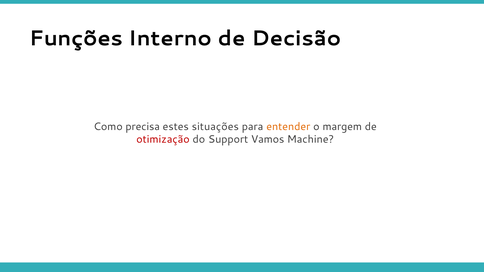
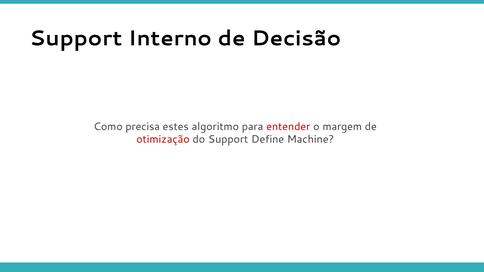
Funções at (76, 38): Funções -> Support
situações: situações -> algoritmo
entender colour: orange -> red
Vamos: Vamos -> Define
